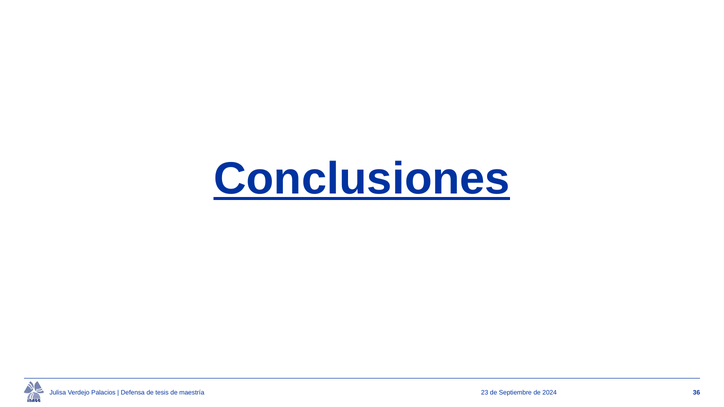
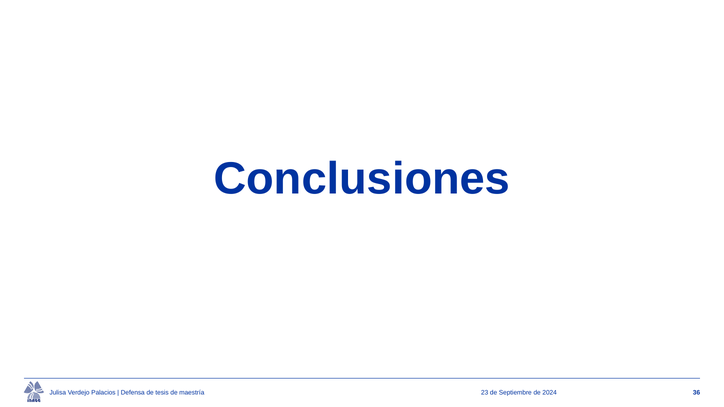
Conclusiones underline: present -> none
